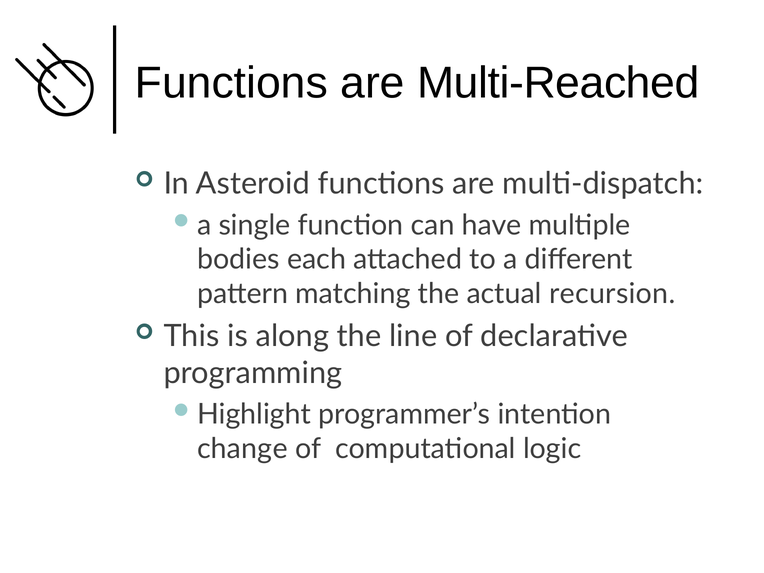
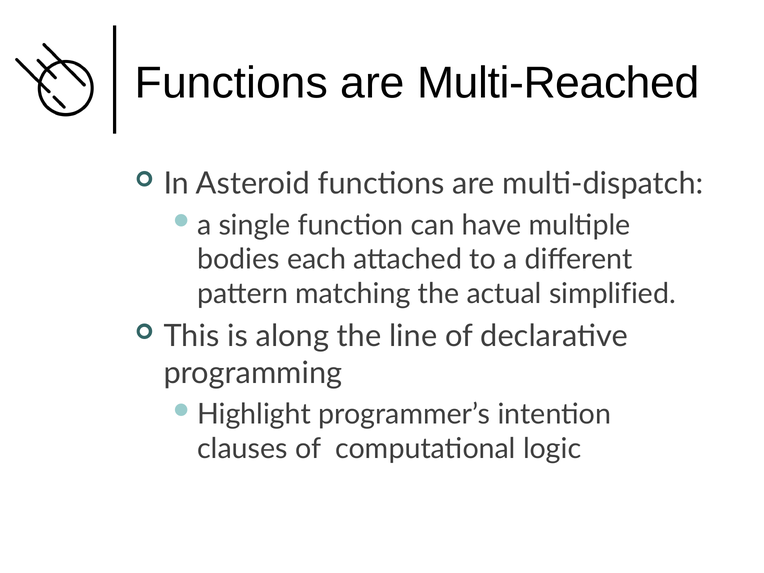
recursion: recursion -> simplified
change: change -> clauses
